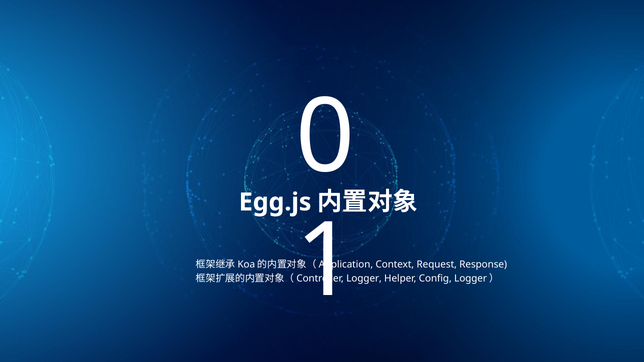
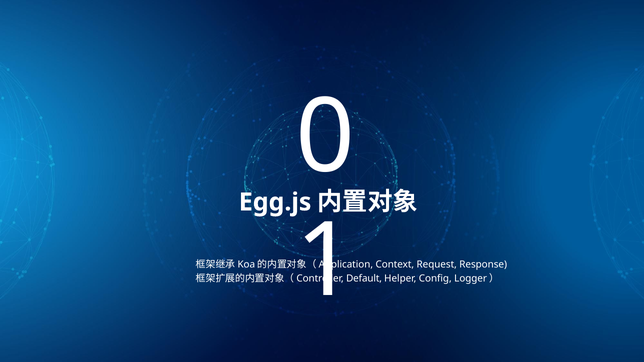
Logger: Logger -> Default
